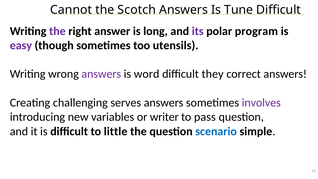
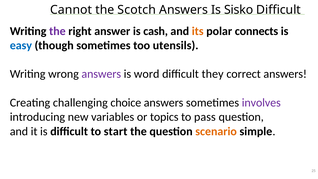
Tune: Tune -> Sisko
long: long -> cash
its colour: purple -> orange
program: program -> connects
easy colour: purple -> blue
serves: serves -> choice
writer: writer -> topics
little: little -> start
scenario colour: blue -> orange
